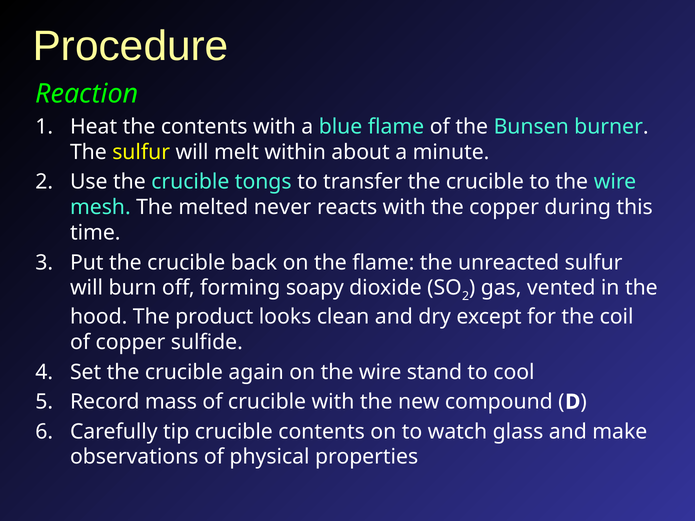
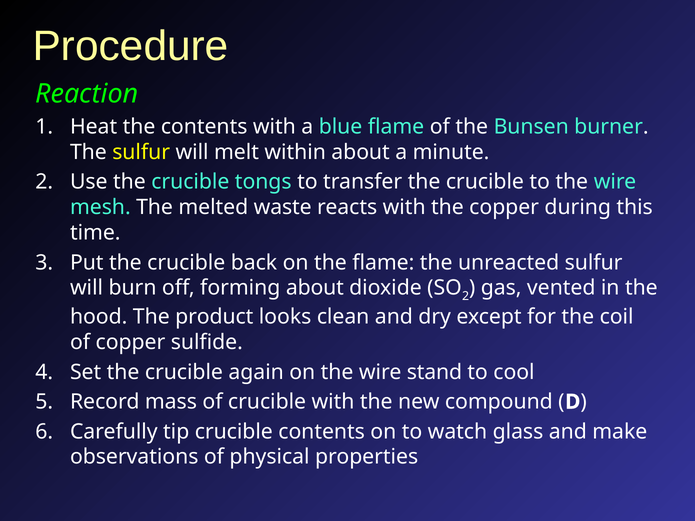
never: never -> waste
forming soapy: soapy -> about
